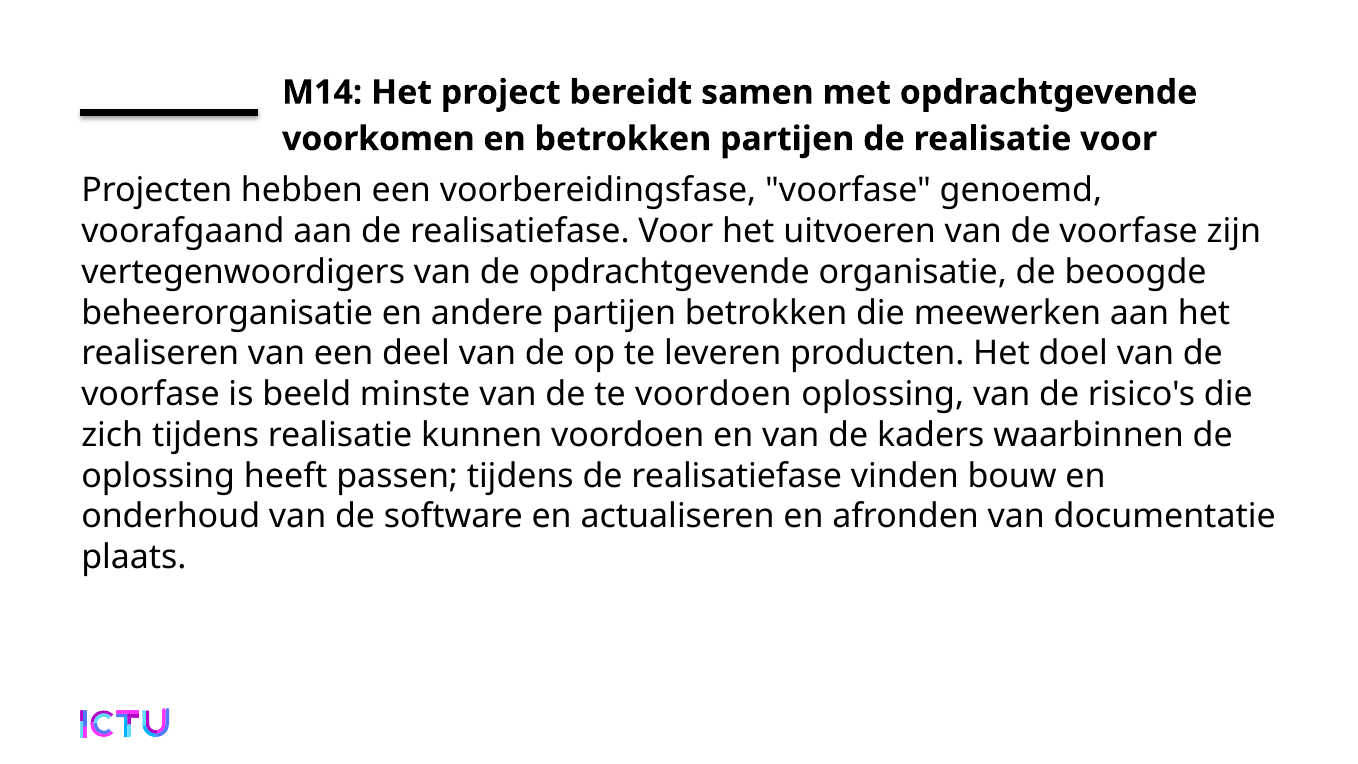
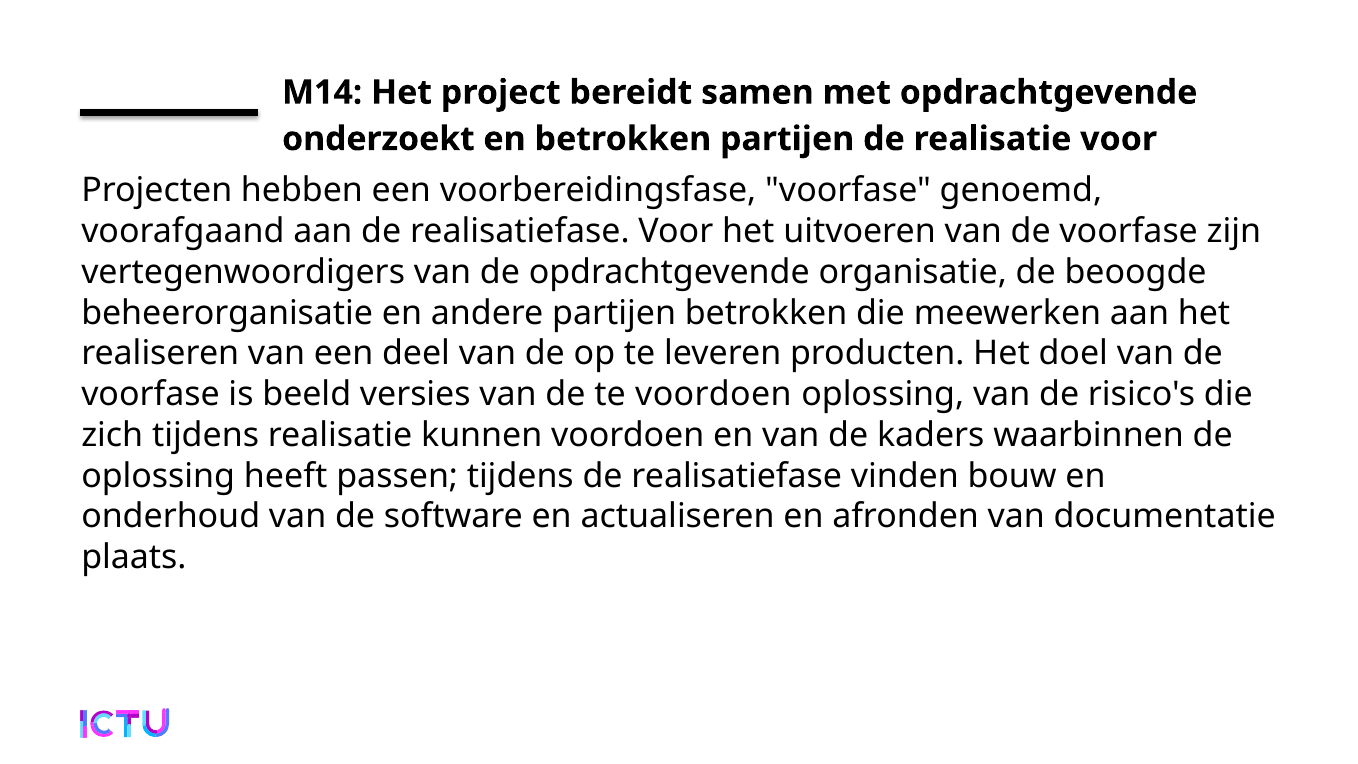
voorkomen: voorkomen -> onderzoekt
minste: minste -> versies
